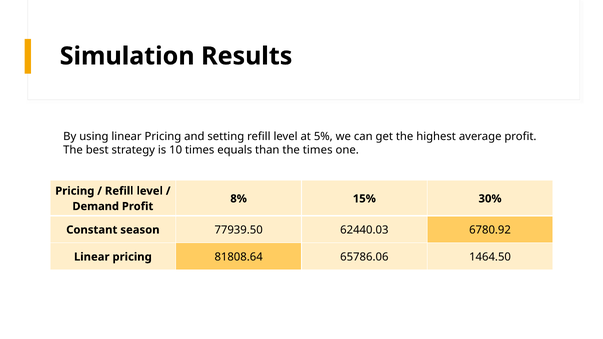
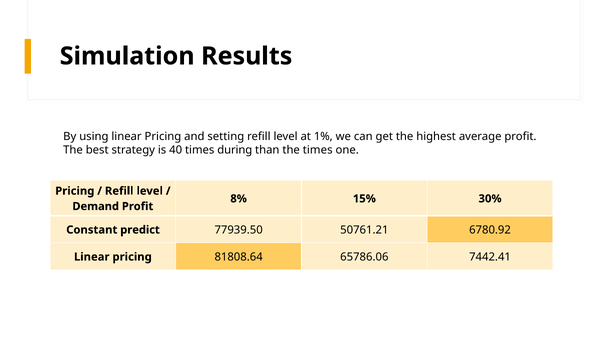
5%: 5% -> 1%
10: 10 -> 40
equals: equals -> during
season: season -> predict
62440.03: 62440.03 -> 50761.21
1464.50: 1464.50 -> 7442.41
